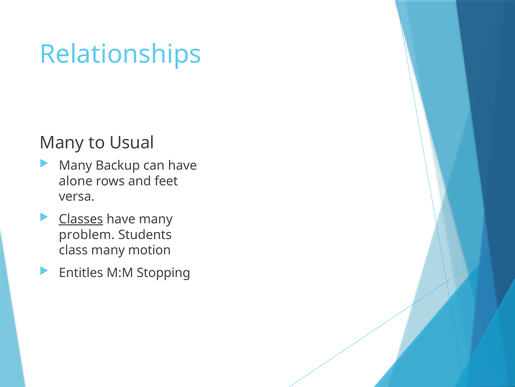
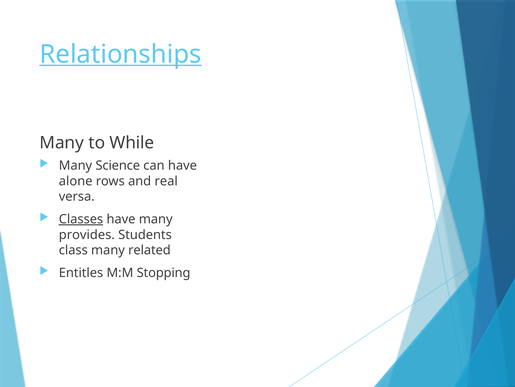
Relationships underline: none -> present
Usual: Usual -> While
Backup: Backup -> Science
feet: feet -> real
problem: problem -> provides
motion: motion -> related
